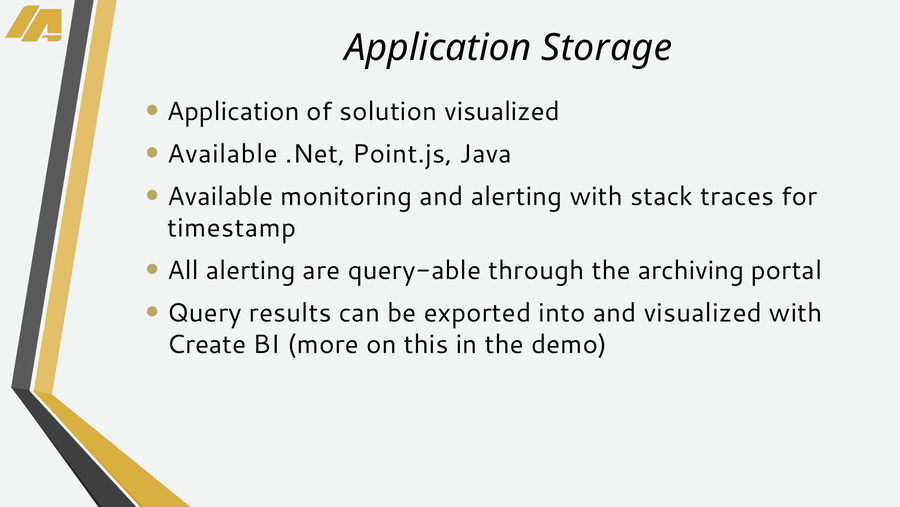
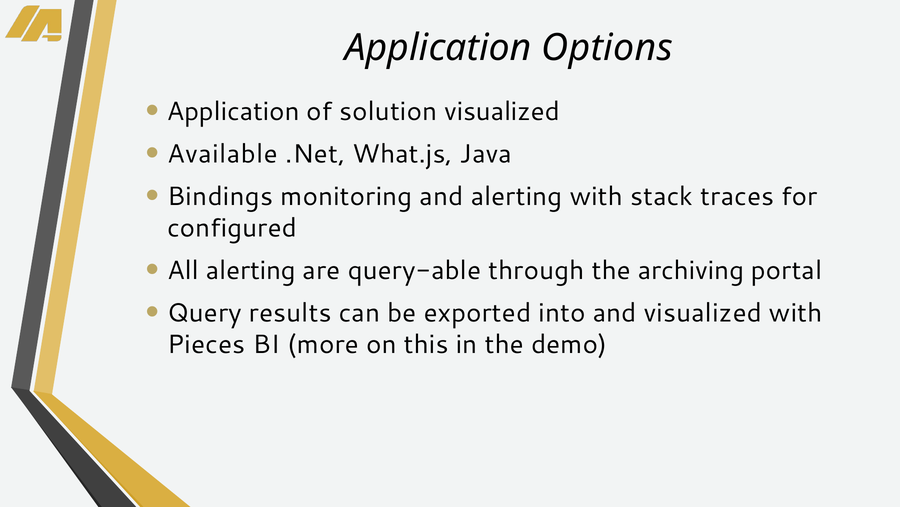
Storage: Storage -> Options
Point.js: Point.js -> What.js
Available at (220, 196): Available -> Bindings
timestamp: timestamp -> configured
Create: Create -> Pieces
